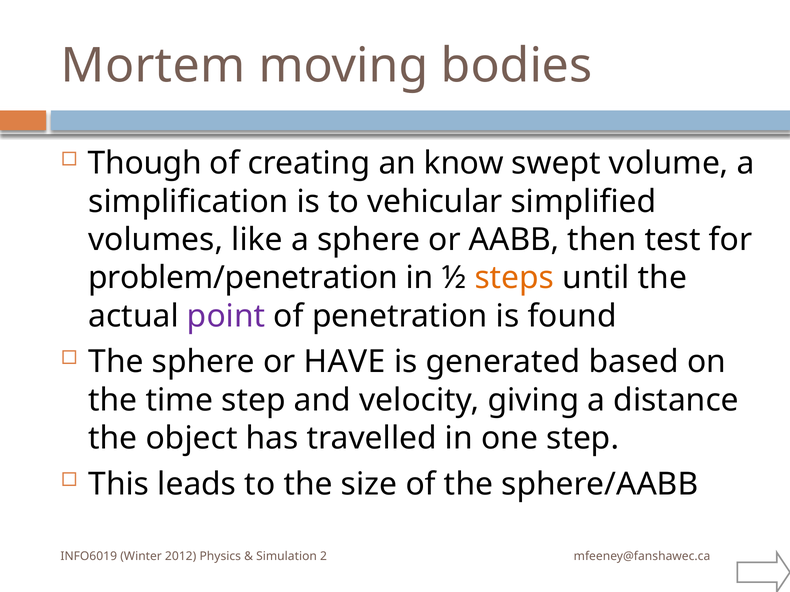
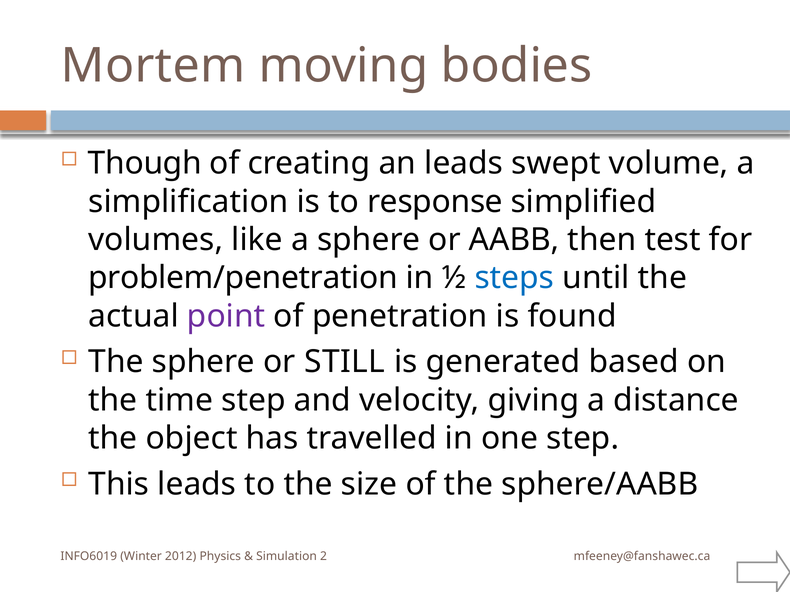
an know: know -> leads
vehicular: vehicular -> response
steps colour: orange -> blue
HAVE: HAVE -> STILL
